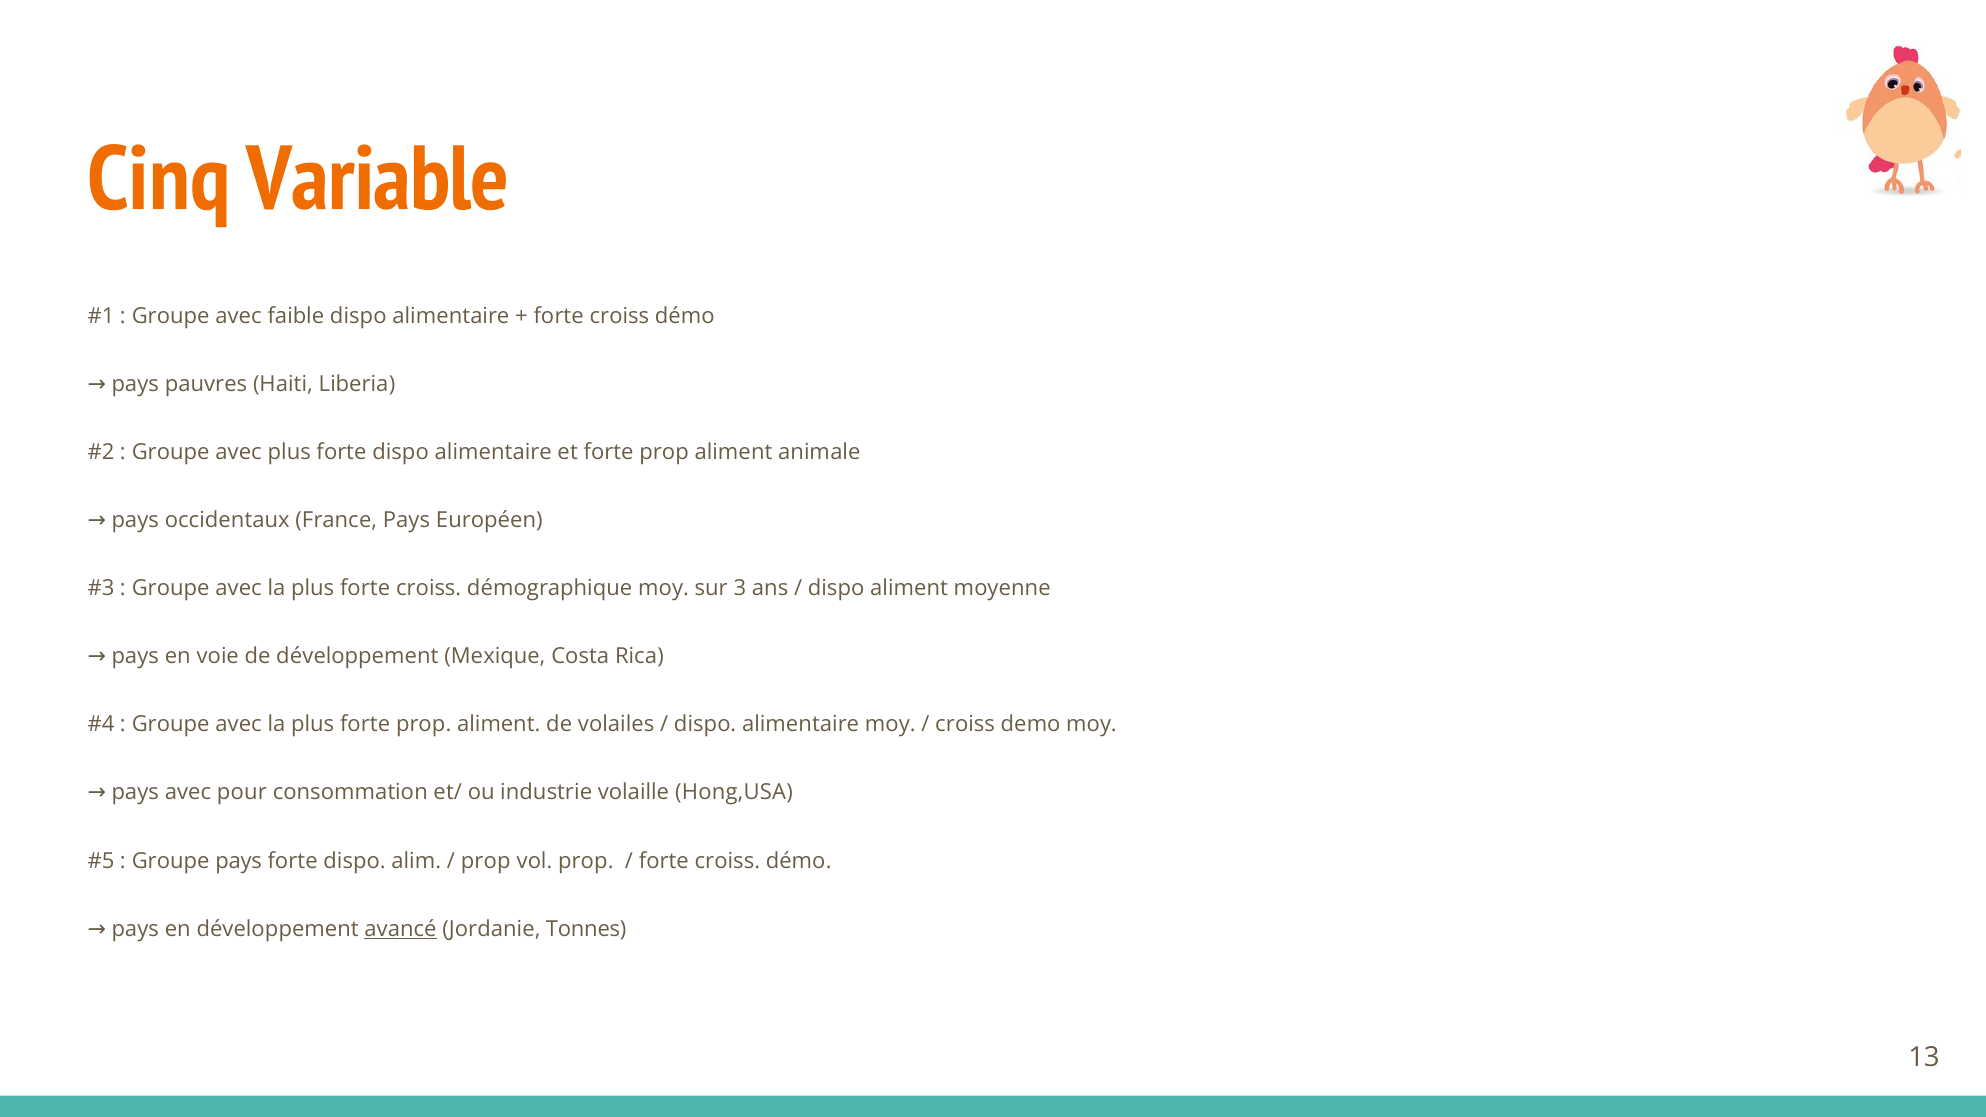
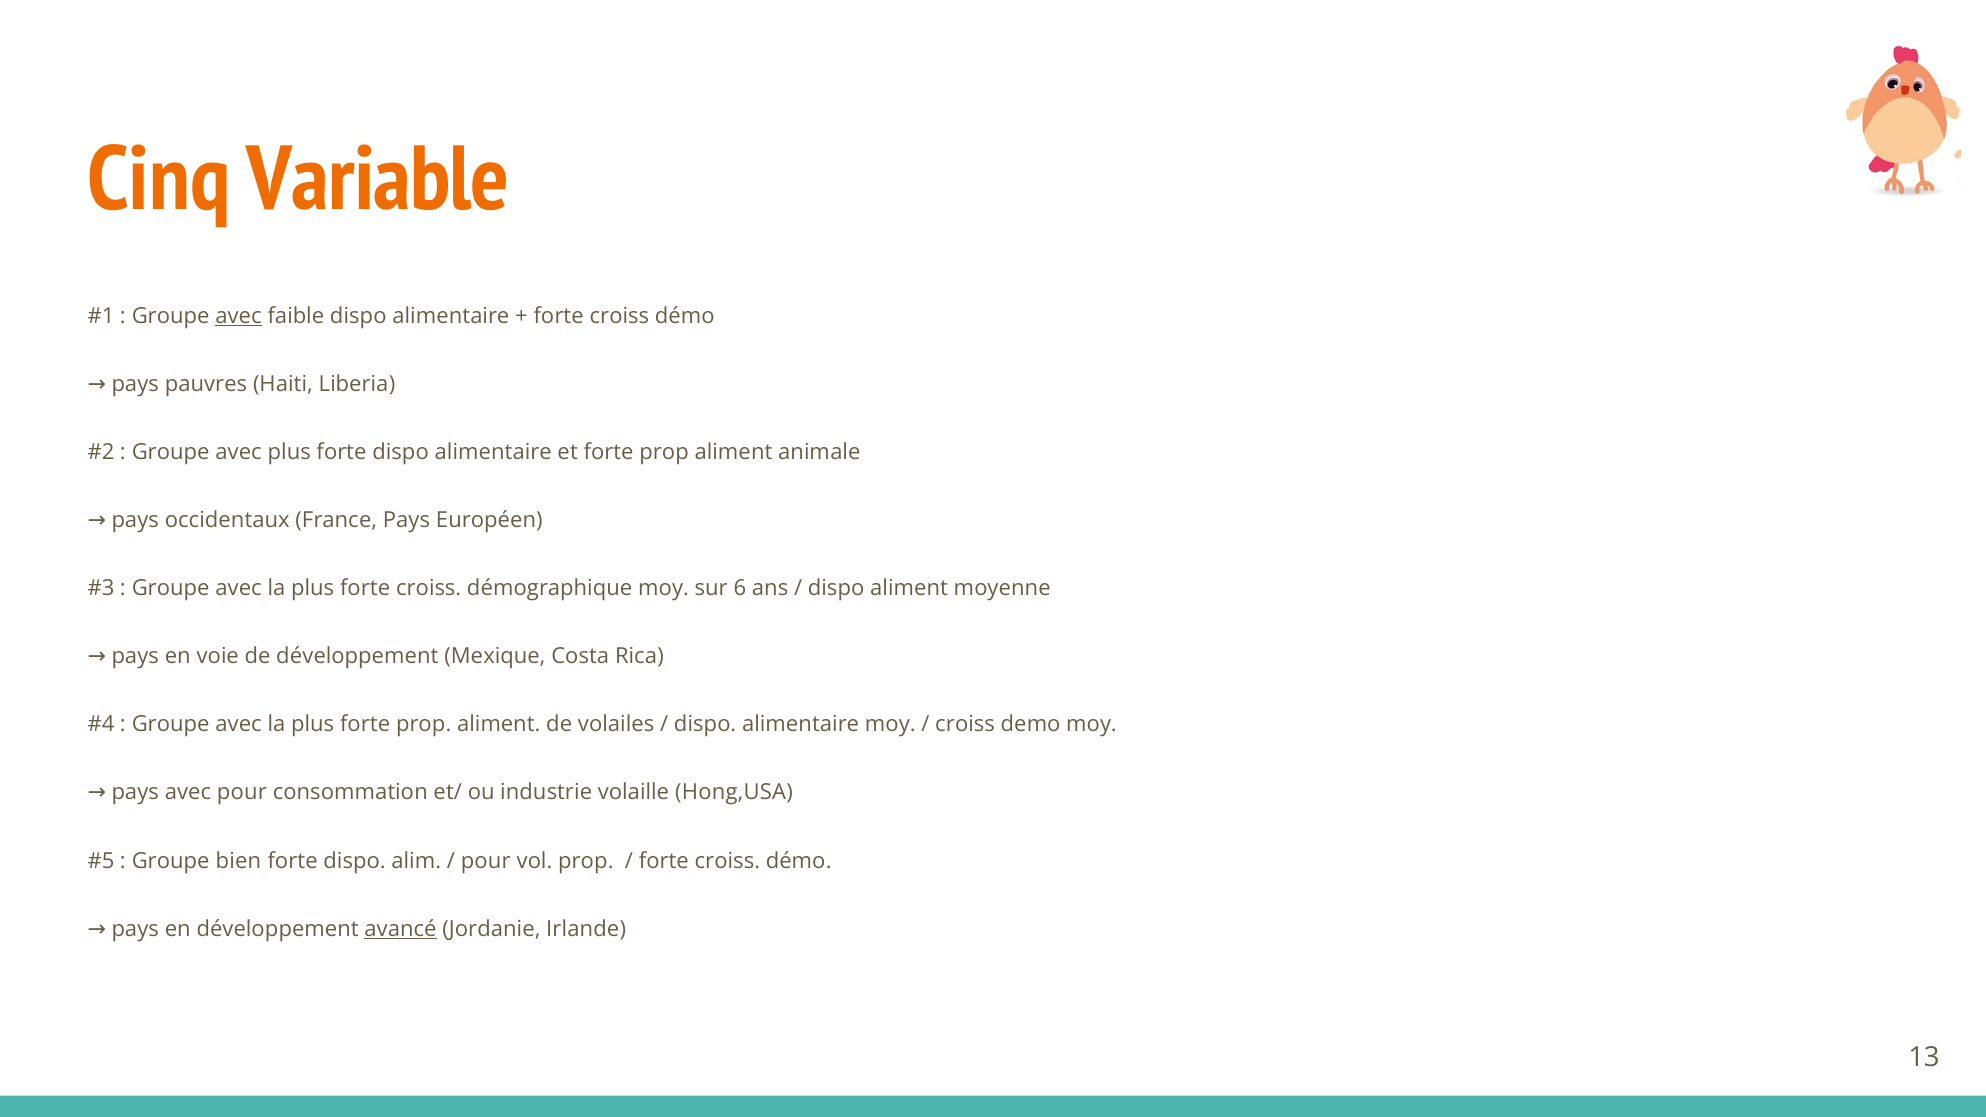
avec at (239, 316) underline: none -> present
3: 3 -> 6
Groupe pays: pays -> bien
prop at (486, 861): prop -> pour
Tonnes: Tonnes -> Irlande
